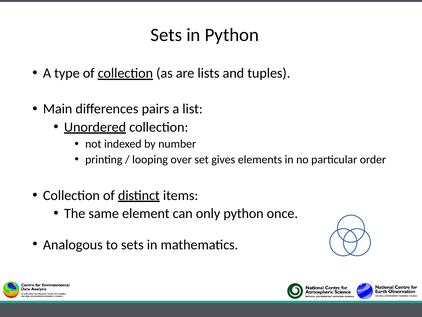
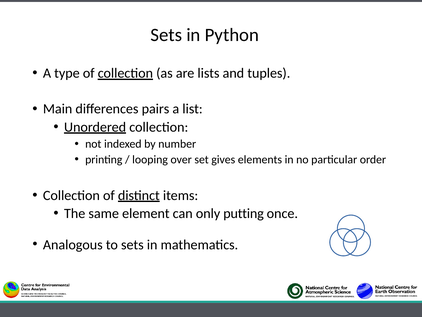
only python: python -> putting
